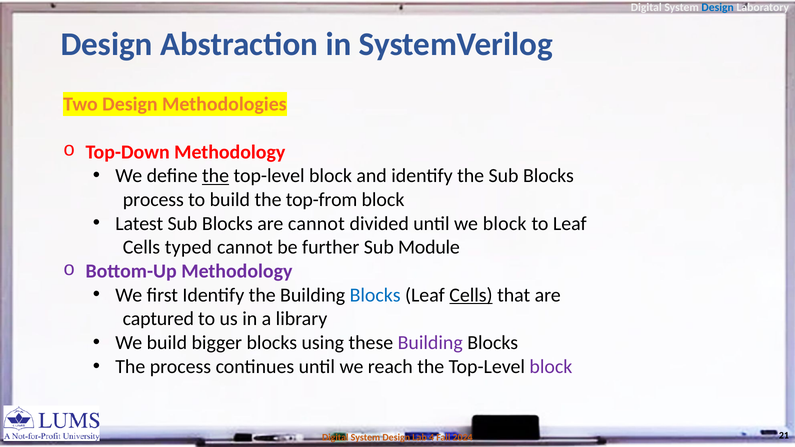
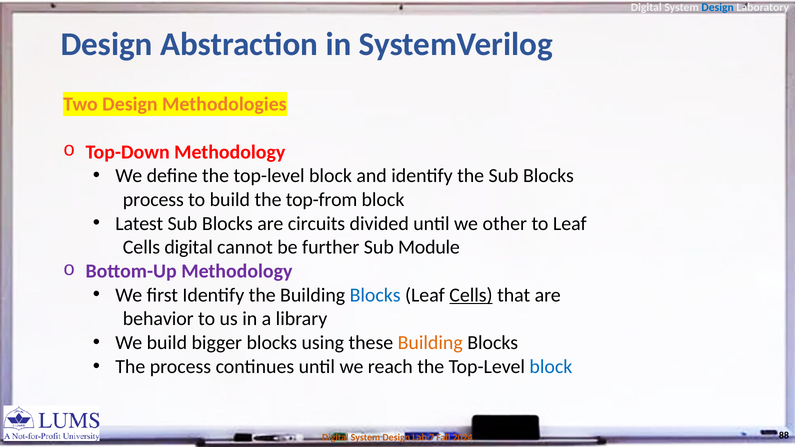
the at (216, 176) underline: present -> none
are cannot: cannot -> circuits
we block: block -> other
Cells typed: typed -> digital
captured: captured -> behavior
Building at (430, 343) colour: purple -> orange
block at (551, 367) colour: purple -> blue
4: 4 -> 7
21: 21 -> 88
